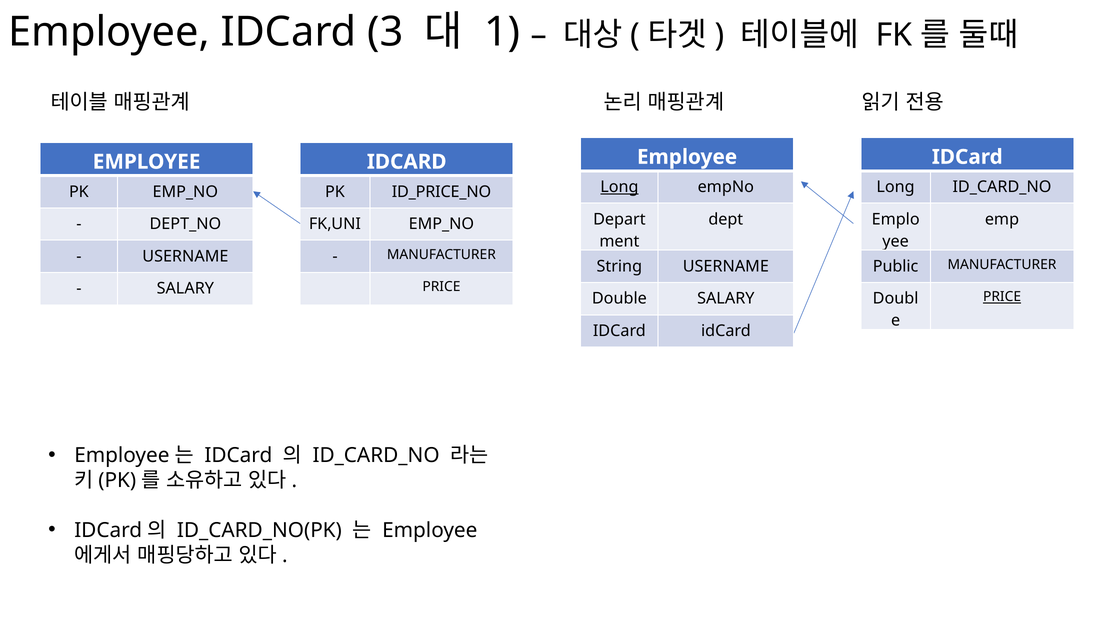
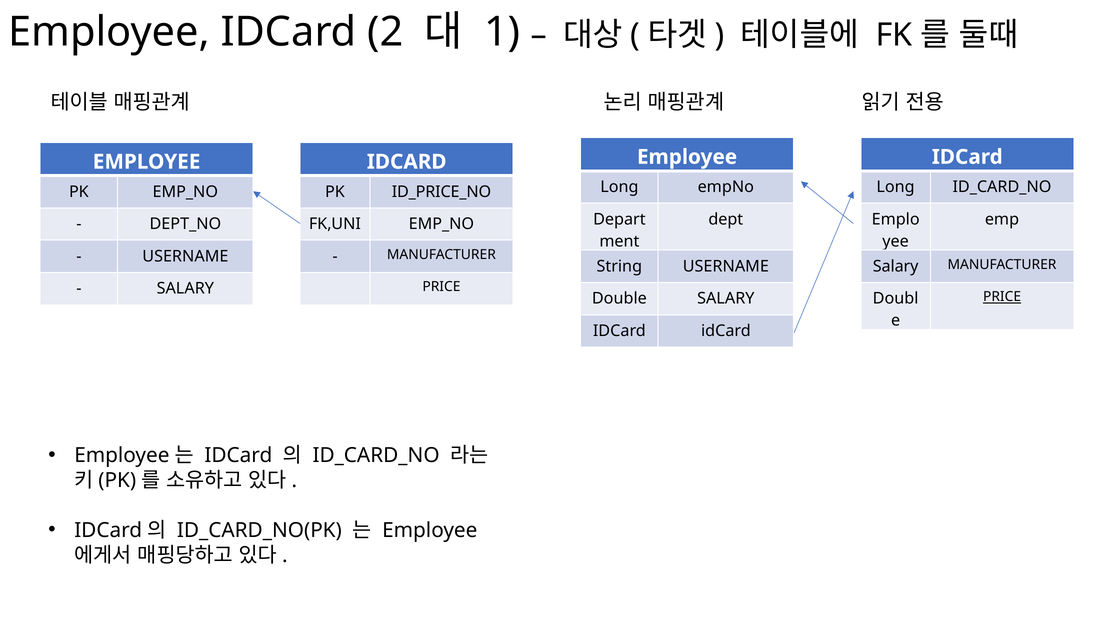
3: 3 -> 2
Long at (619, 187) underline: present -> none
Public at (896, 266): Public -> Salary
